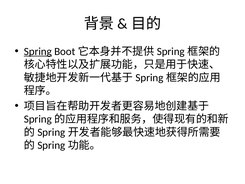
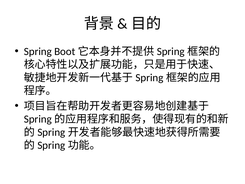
Spring underline: present -> none
